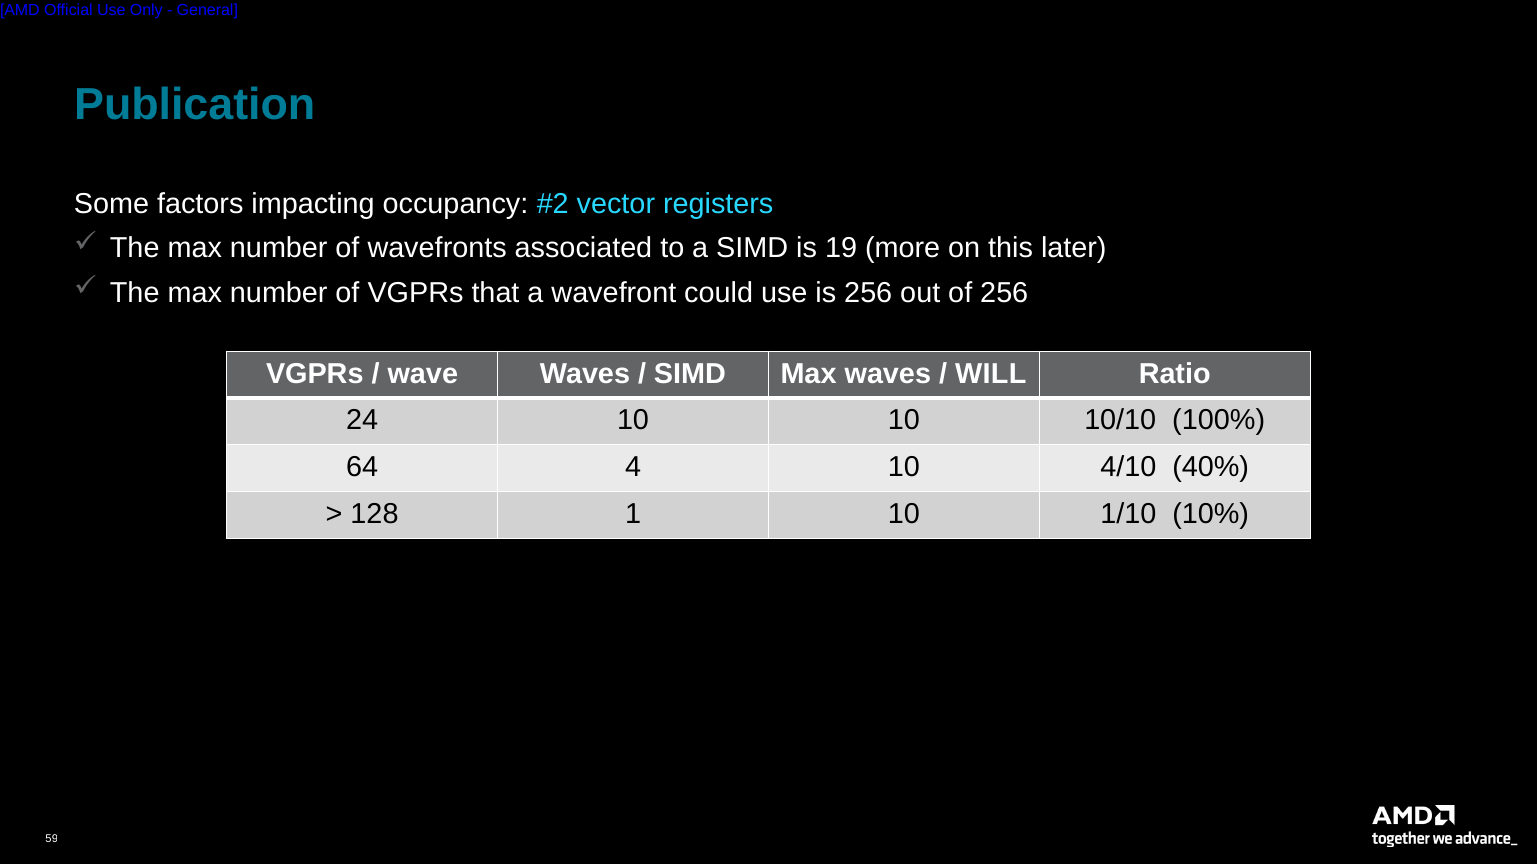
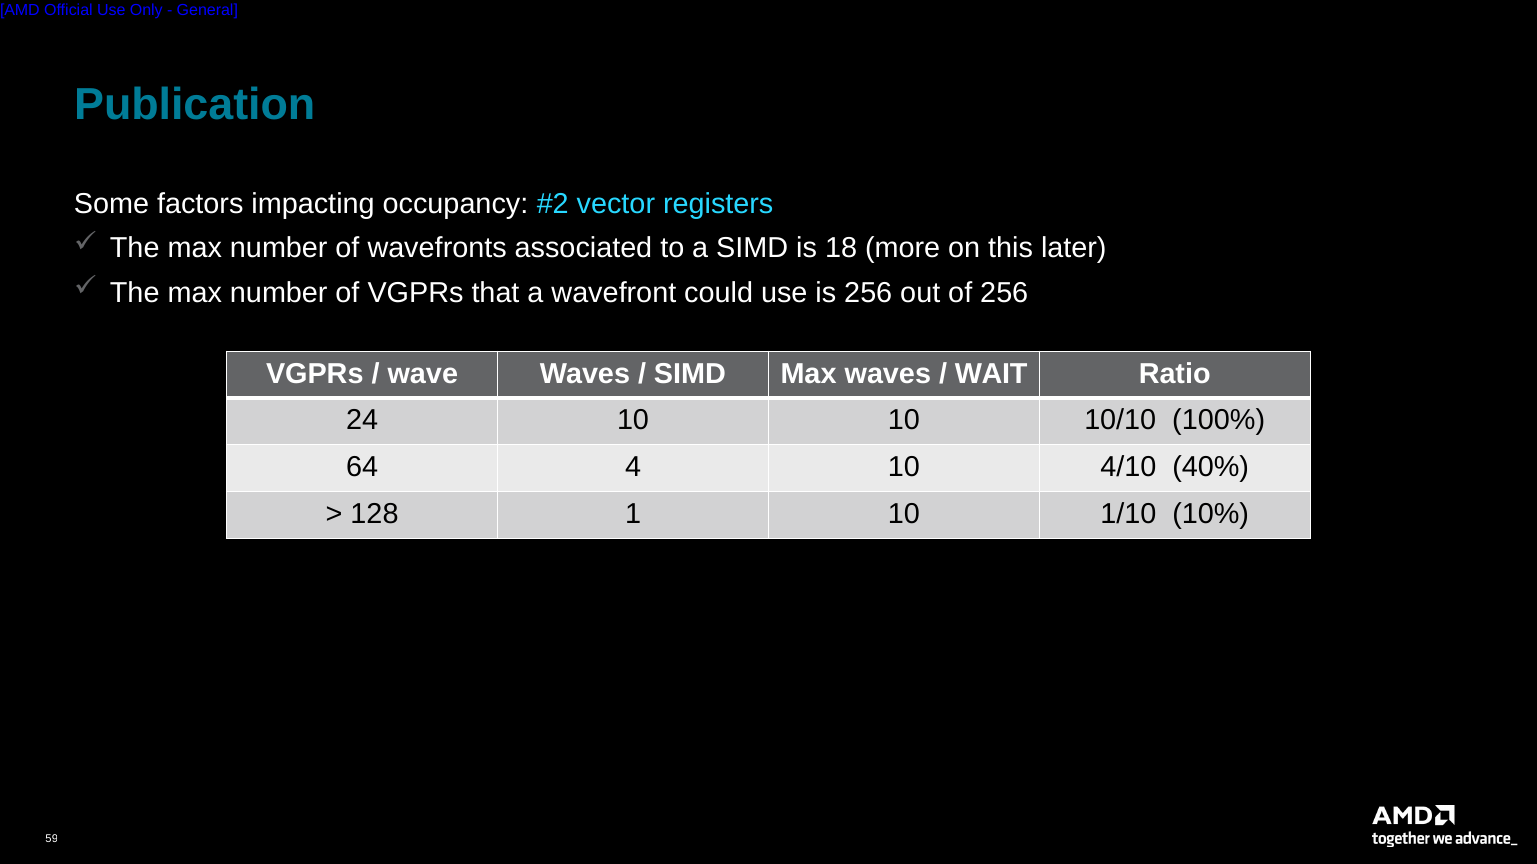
19: 19 -> 18
WILL: WILL -> WAIT
